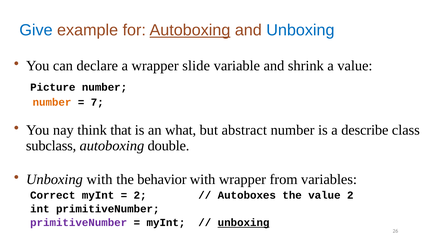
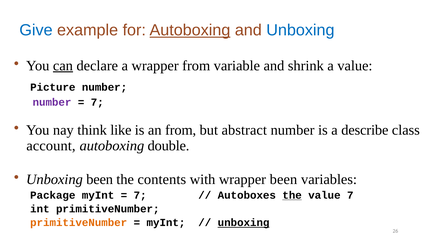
can underline: none -> present
wrapper slide: slide -> from
number at (52, 102) colour: orange -> purple
that: that -> like
an what: what -> from
subclass: subclass -> account
Unboxing with: with -> been
behavior: behavior -> contents
wrapper from: from -> been
Correct: Correct -> Package
2 at (140, 196): 2 -> 7
the at (292, 196) underline: none -> present
value 2: 2 -> 7
primitiveNumber at (79, 223) colour: purple -> orange
